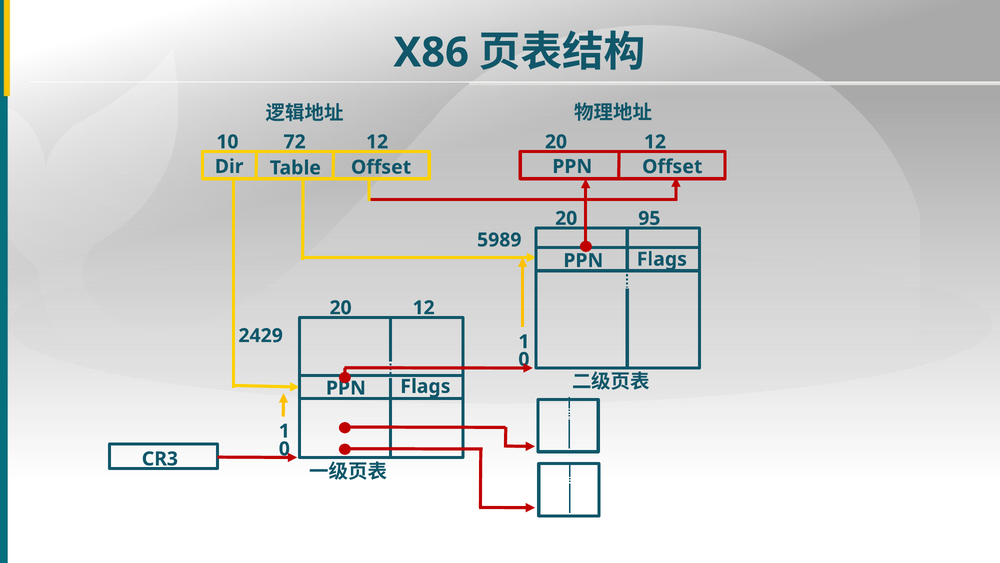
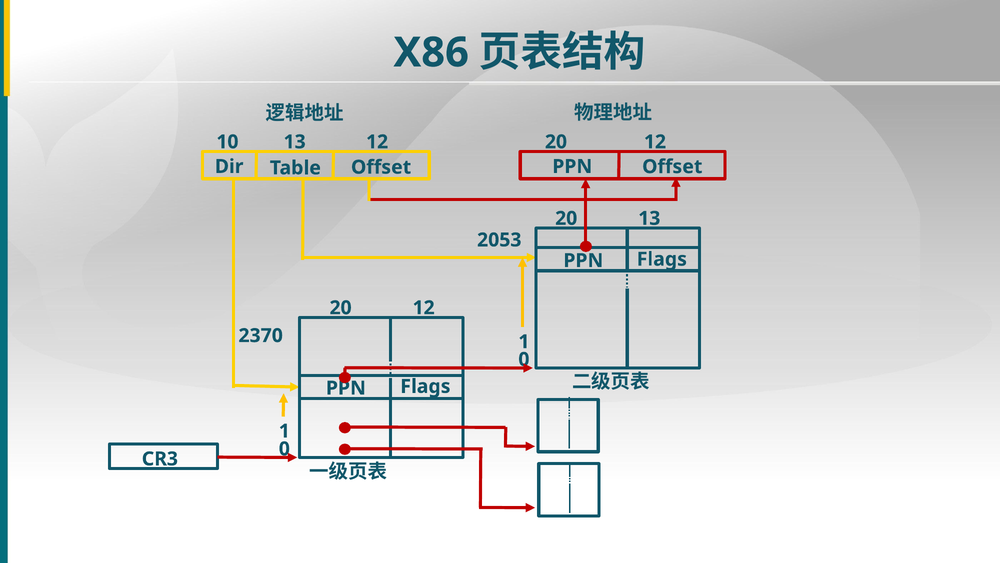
10 72: 72 -> 13
20 95: 95 -> 13
5989: 5989 -> 2053
2429: 2429 -> 2370
